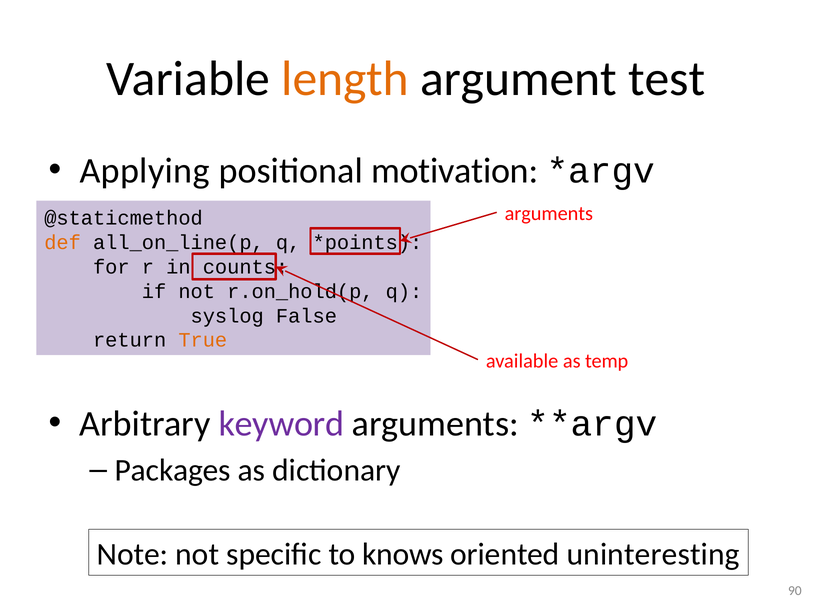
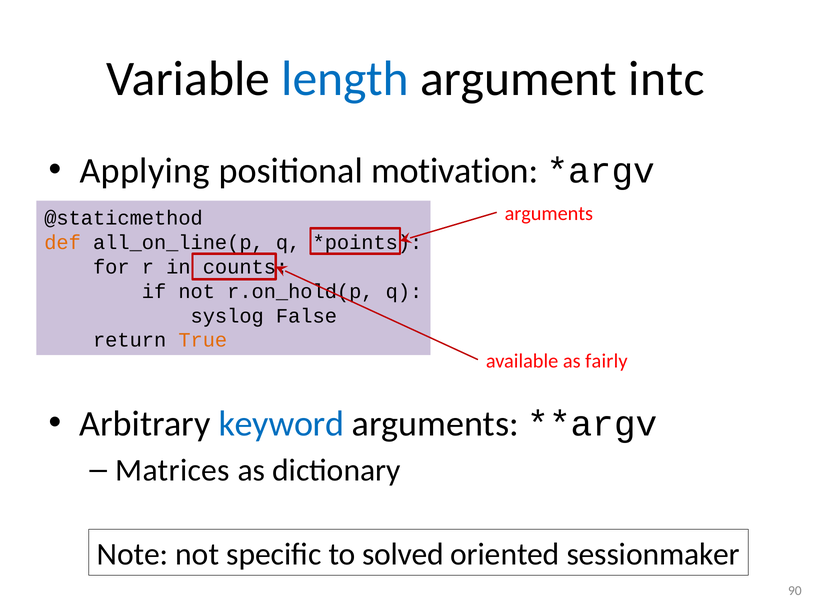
length colour: orange -> blue
test: test -> intc
temp: temp -> fairly
keyword colour: purple -> blue
Packages: Packages -> Matrices
knows: knows -> solved
uninteresting: uninteresting -> sessionmaker
